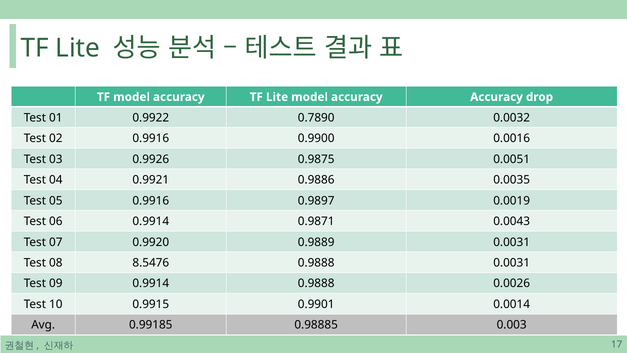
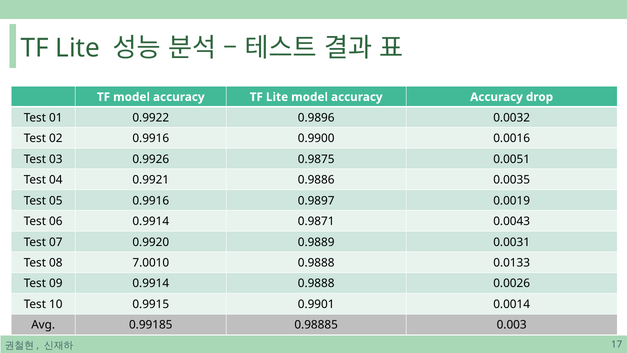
0.7890: 0.7890 -> 0.9896
8.5476: 8.5476 -> 7.0010
0.9888 0.0031: 0.0031 -> 0.0133
